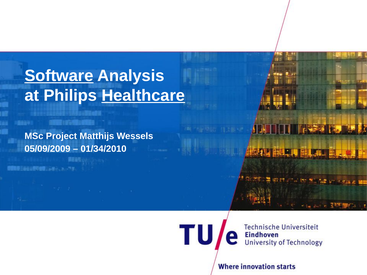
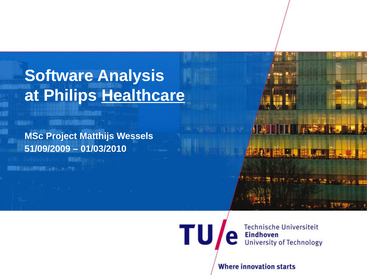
Software underline: present -> none
05/09/2009: 05/09/2009 -> 51/09/2009
01/34/2010: 01/34/2010 -> 01/03/2010
